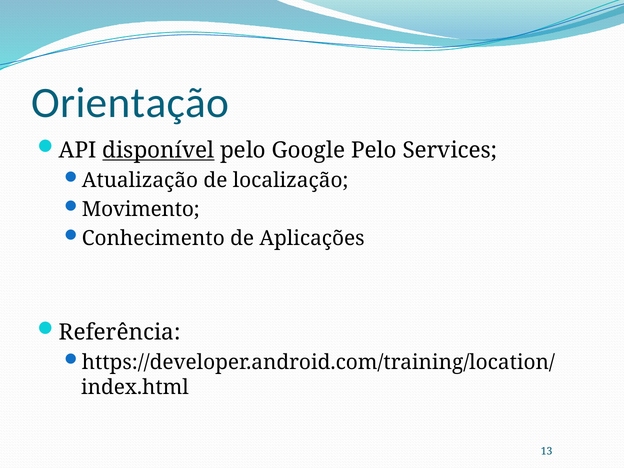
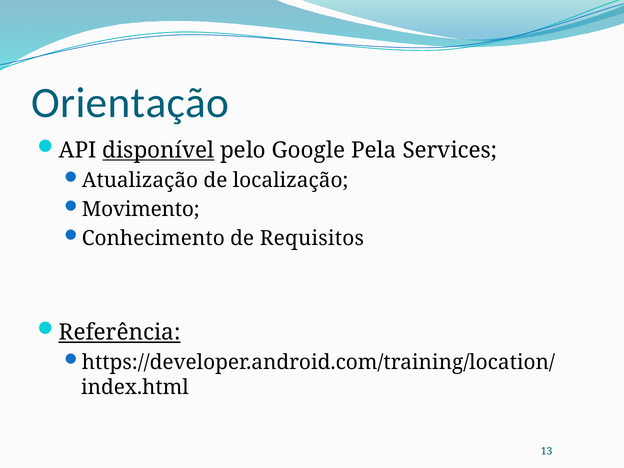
Google Pelo: Pelo -> Pela
Aplicações: Aplicações -> Requisitos
Referência underline: none -> present
